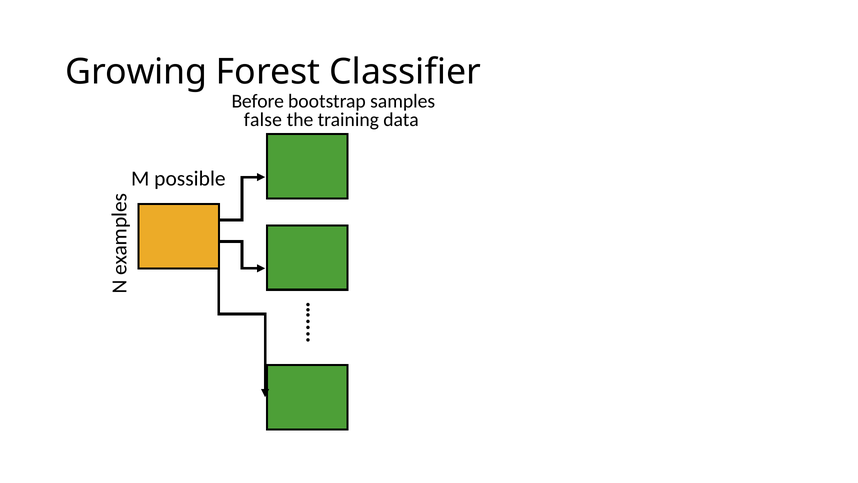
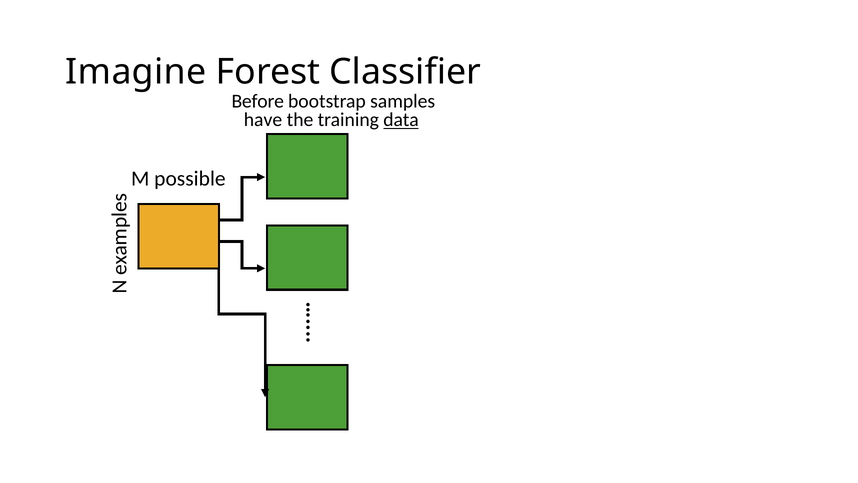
Growing: Growing -> Imagine
false: false -> have
data underline: none -> present
